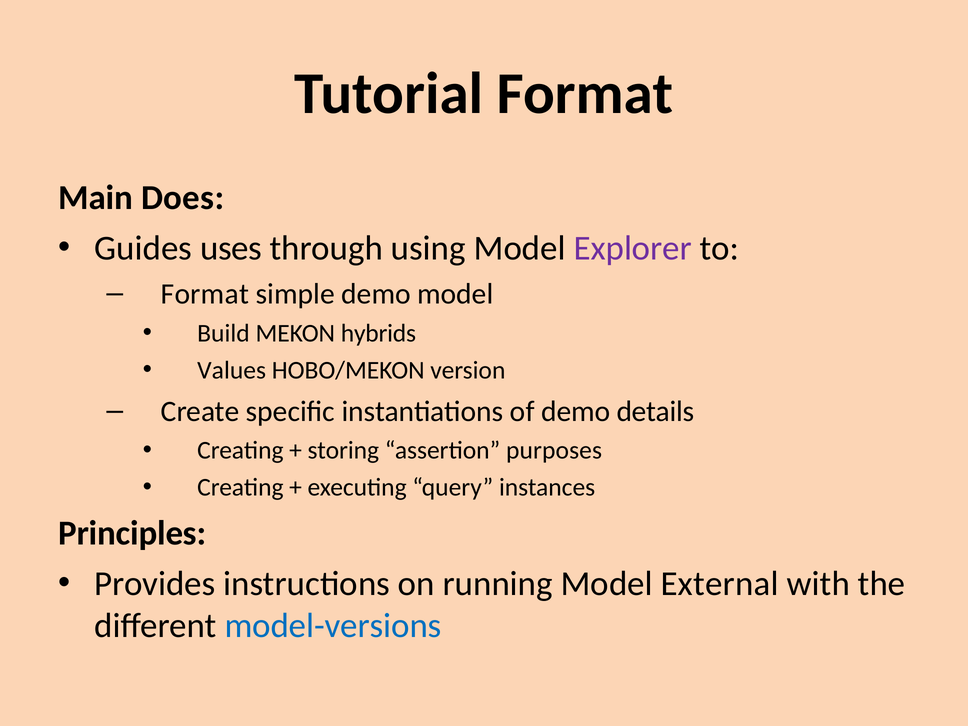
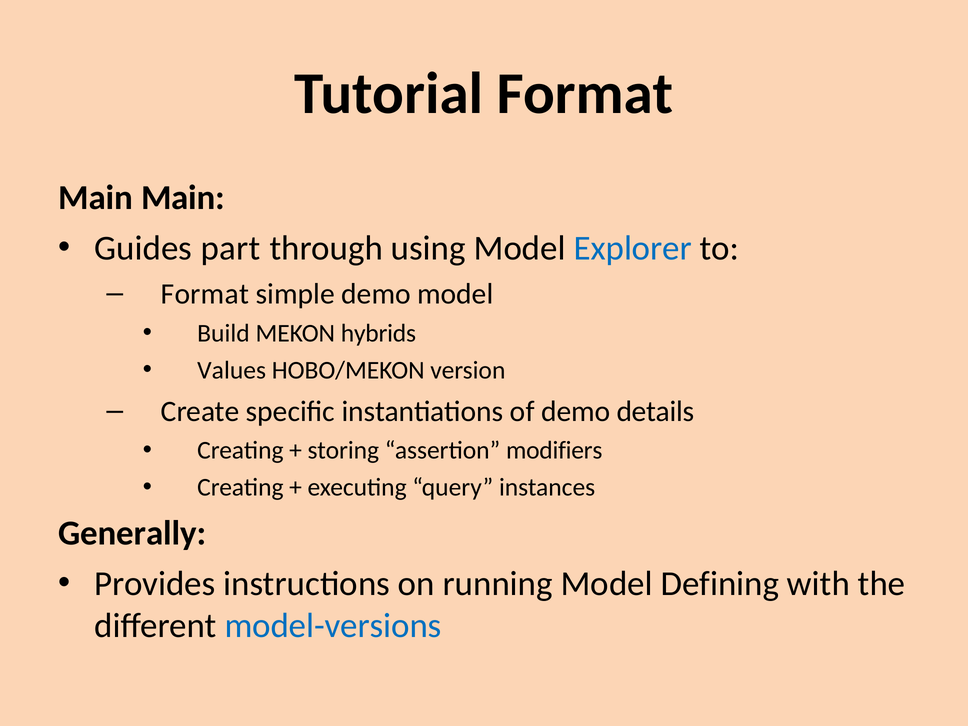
Main Does: Does -> Main
uses: uses -> part
Explorer colour: purple -> blue
purposes: purposes -> modifiers
Principles: Principles -> Generally
External: External -> Defining
